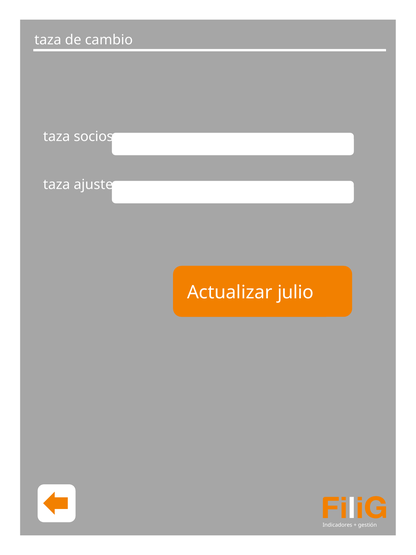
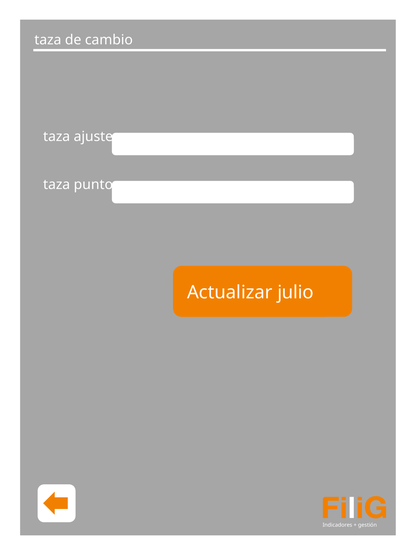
socios: socios -> ajuste
ajuste: ajuste -> punto
